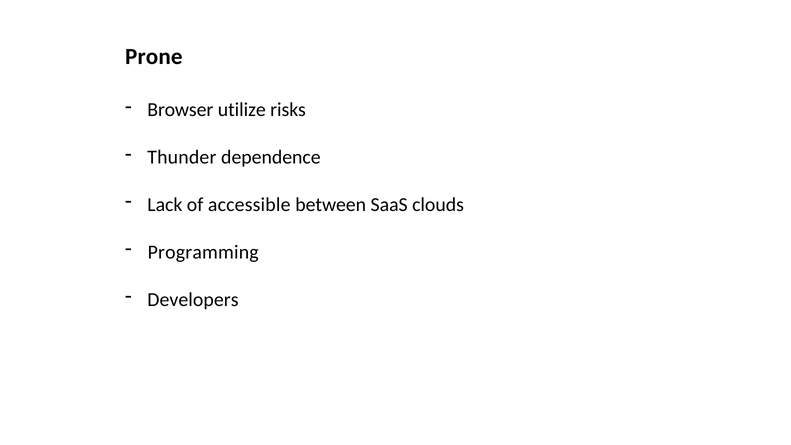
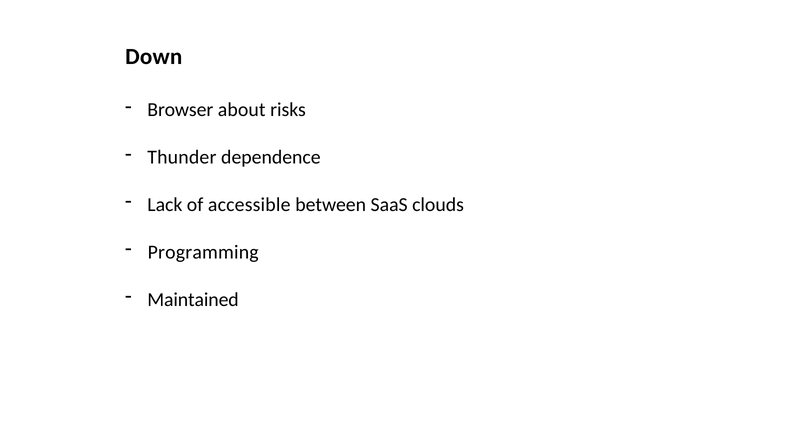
Prone: Prone -> Down
utilize: utilize -> about
Developers: Developers -> Maintained
